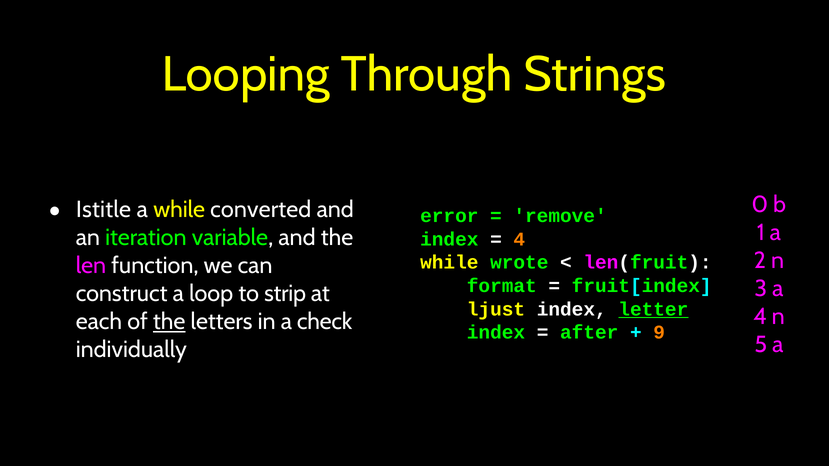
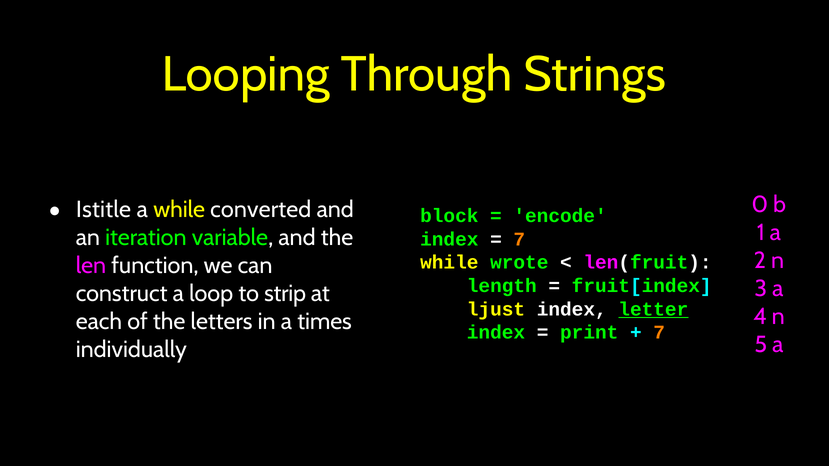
error: error -> block
remove: remove -> encode
4 at (519, 239): 4 -> 7
format: format -> length
the at (169, 322) underline: present -> none
check: check -> times
after: after -> print
9 at (659, 333): 9 -> 7
